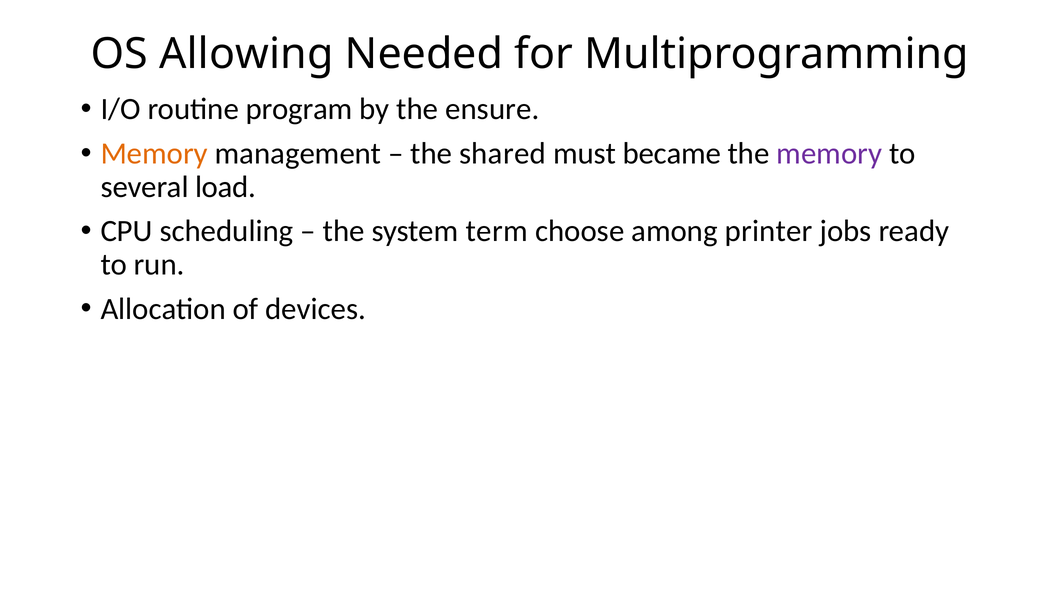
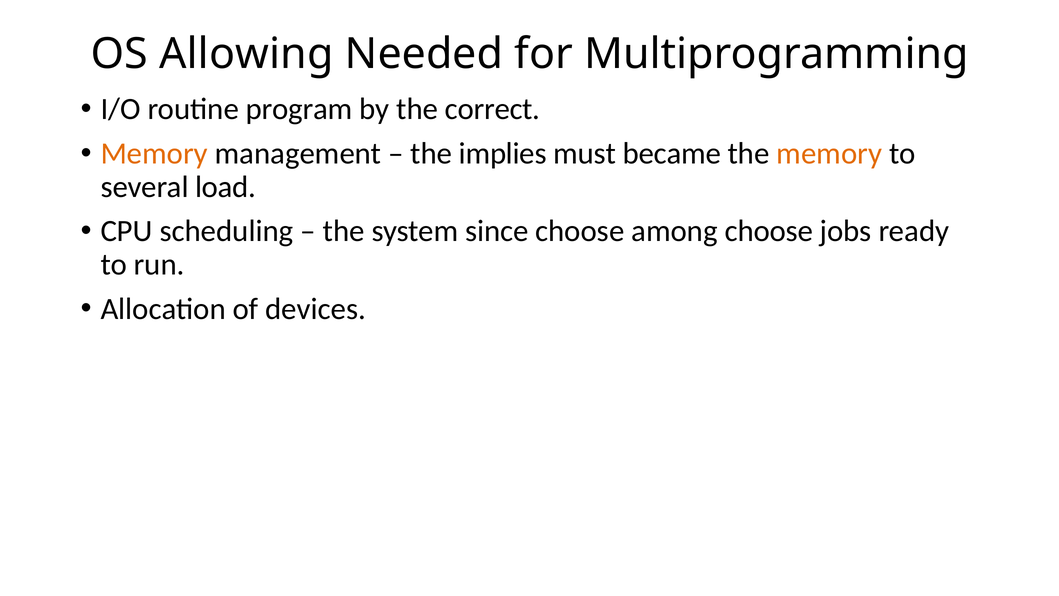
ensure: ensure -> correct
shared: shared -> implies
memory at (829, 154) colour: purple -> orange
term: term -> since
among printer: printer -> choose
